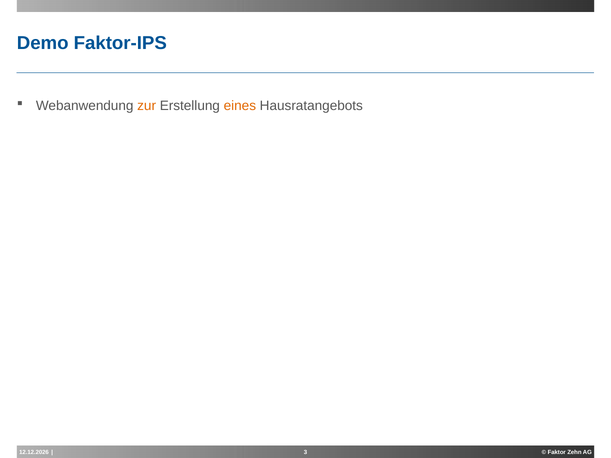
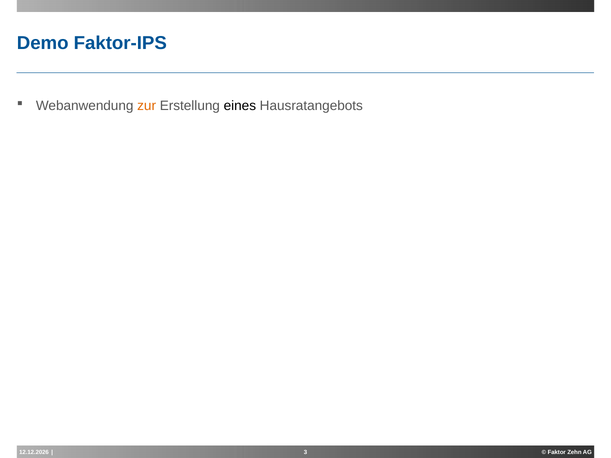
eines colour: orange -> black
